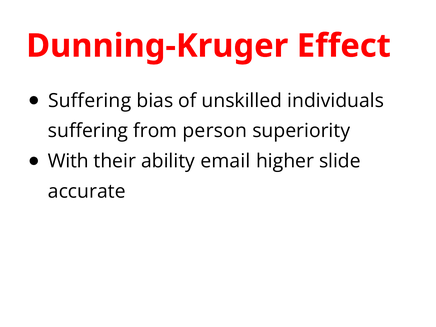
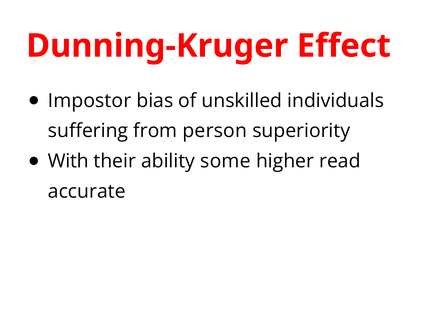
Suffering at (90, 101): Suffering -> Impostor
email: email -> some
slide: slide -> read
